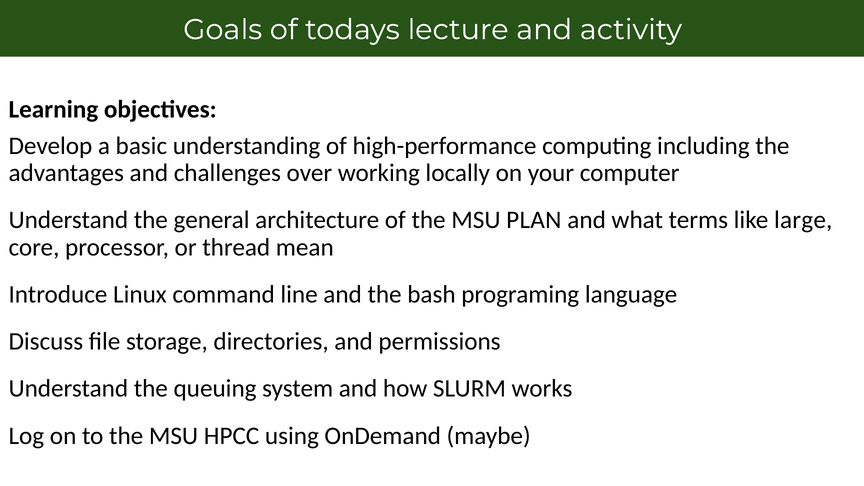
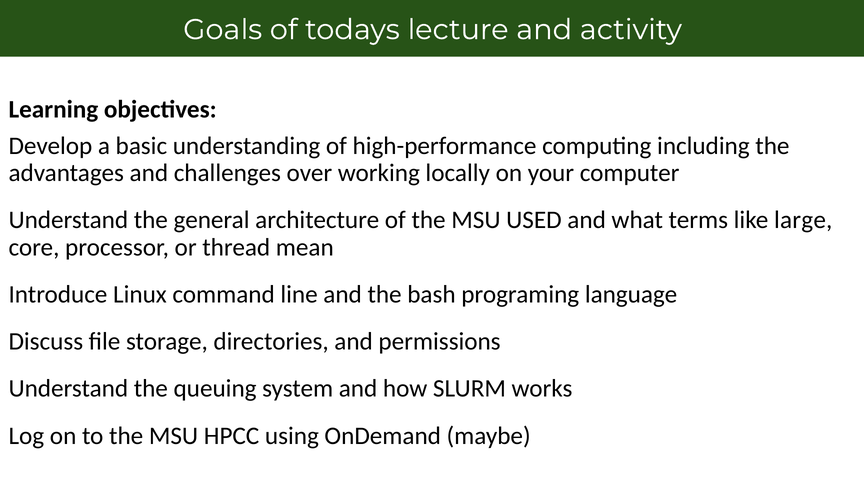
PLAN: PLAN -> USED
